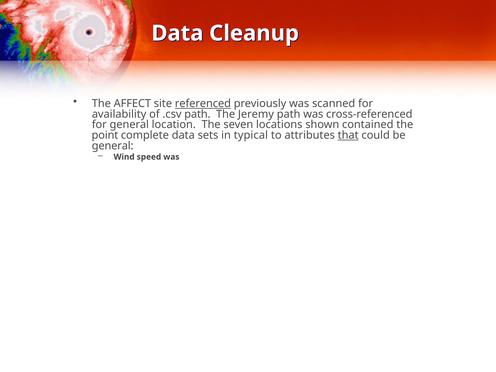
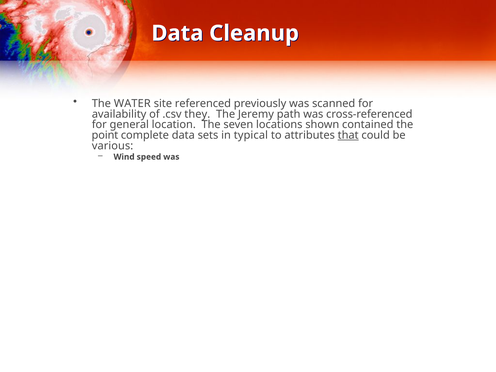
AFFECT: AFFECT -> WATER
referenced underline: present -> none
.csv path: path -> they
general at (113, 146): general -> various
